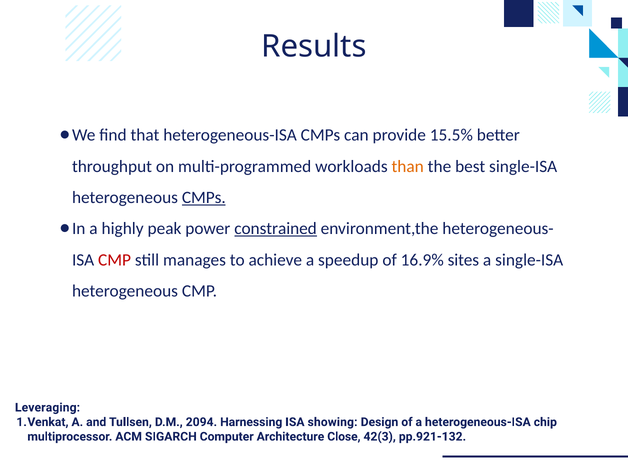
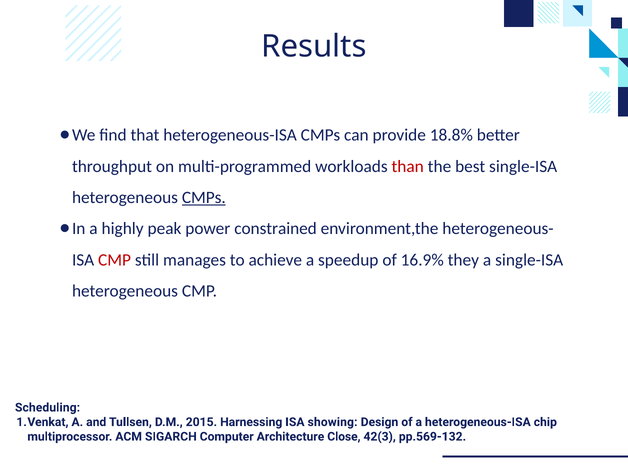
15.5%: 15.5% -> 18.8%
than colour: orange -> red
constrained underline: present -> none
sites: sites -> they
Leveraging: Leveraging -> Scheduling
2094: 2094 -> 2015
pp.921-132: pp.921-132 -> pp.569-132
